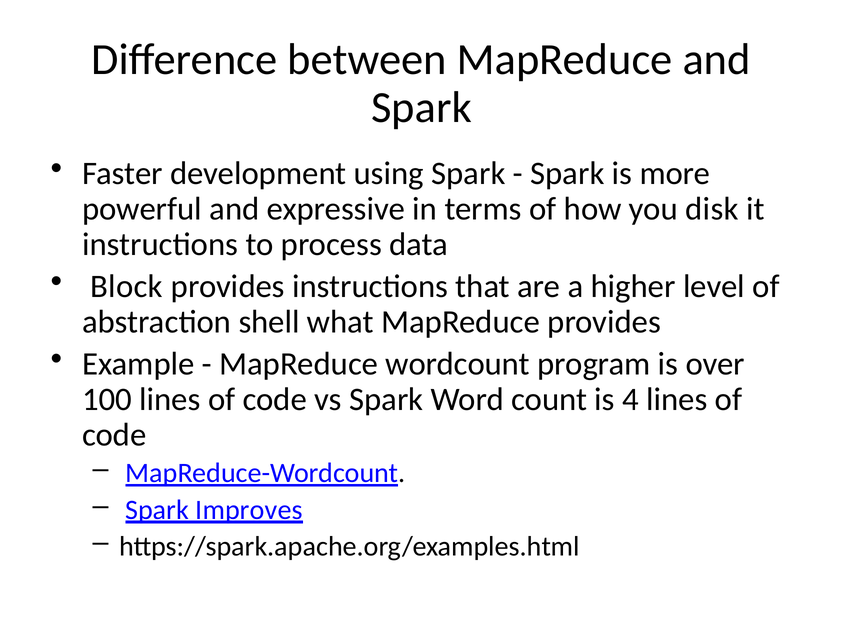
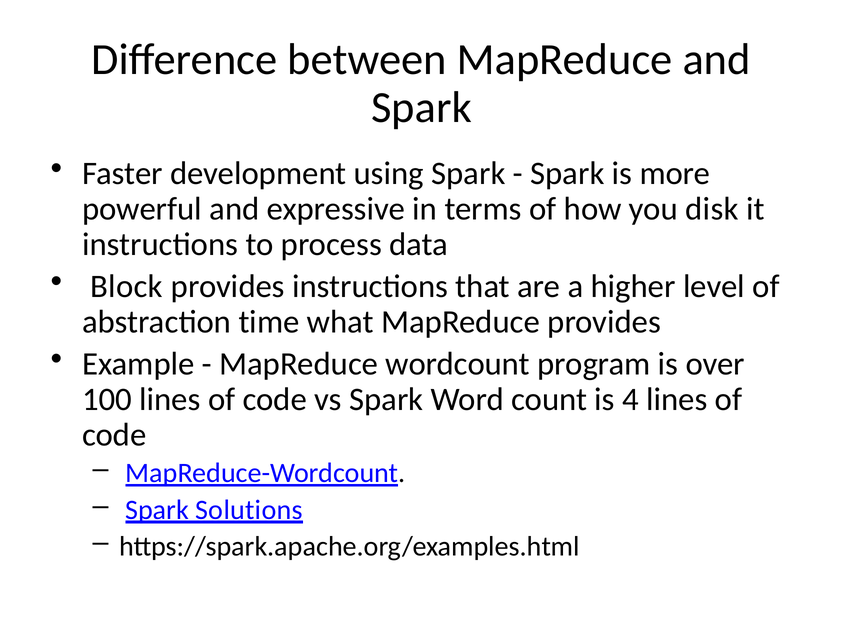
shell: shell -> time
Improves: Improves -> Solutions
